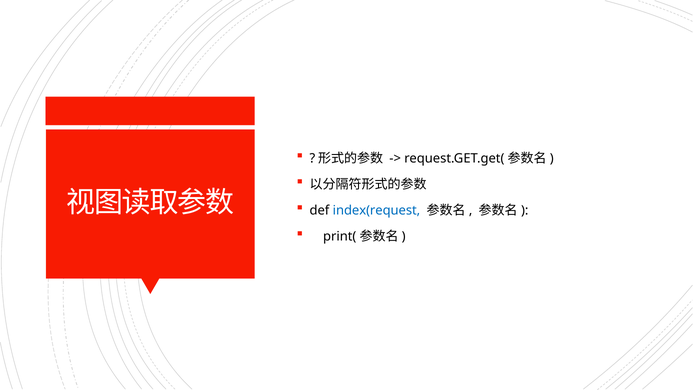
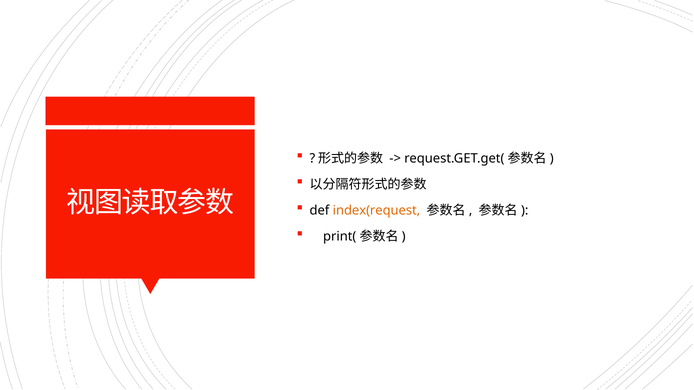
index(request colour: blue -> orange
